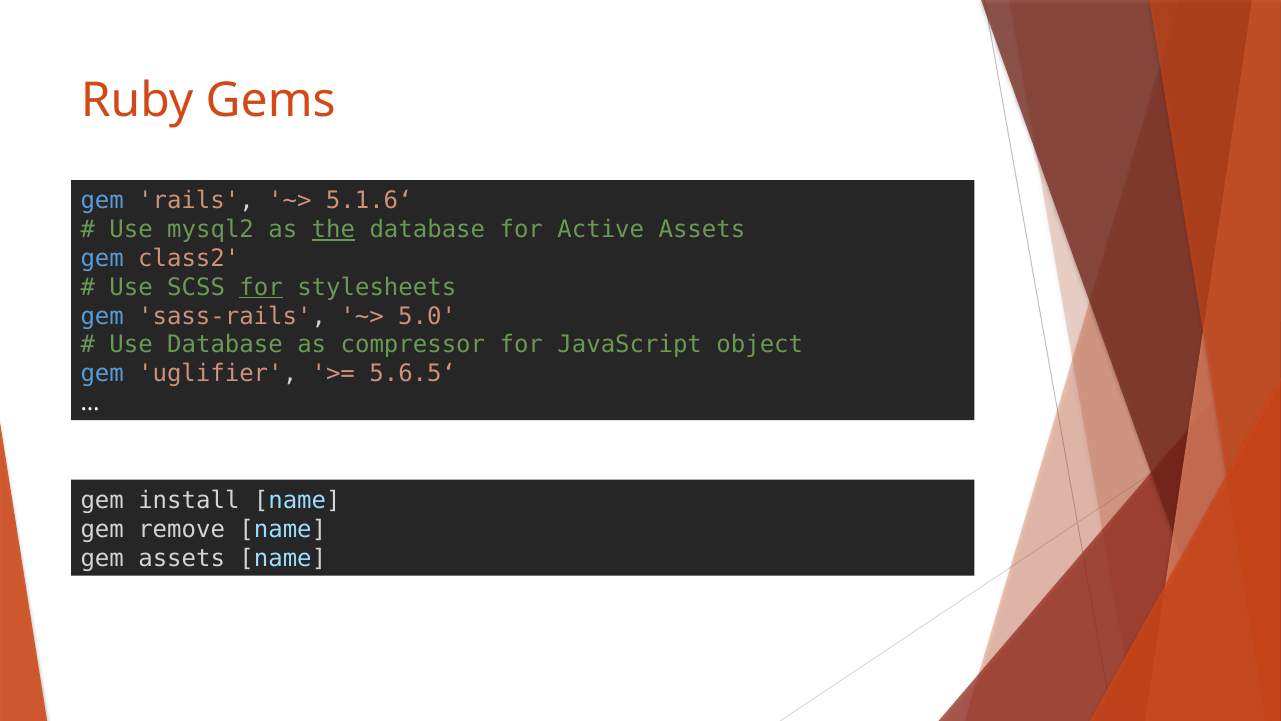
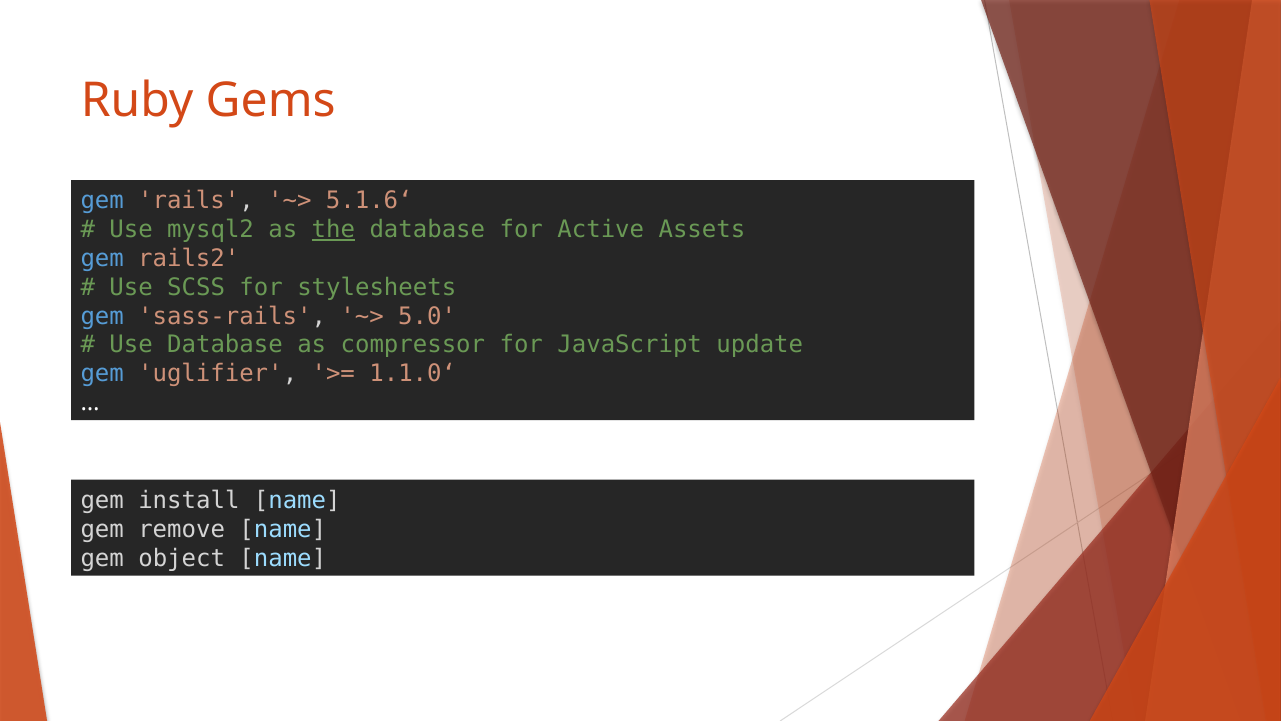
class2: class2 -> rails2
for at (261, 287) underline: present -> none
object: object -> update
5.6.5‘: 5.6.5‘ -> 1.1.0‘
gem assets: assets -> object
